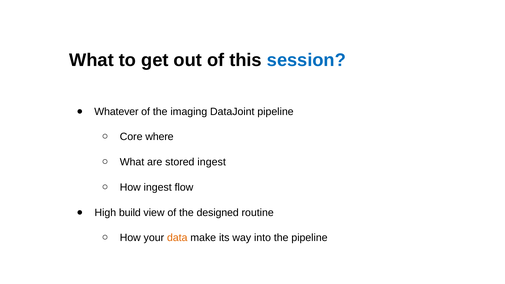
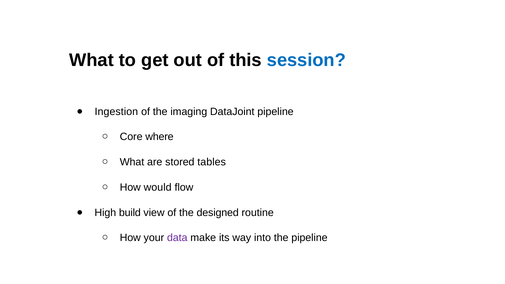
Whatever: Whatever -> Ingestion
stored ingest: ingest -> tables
How ingest: ingest -> would
data colour: orange -> purple
